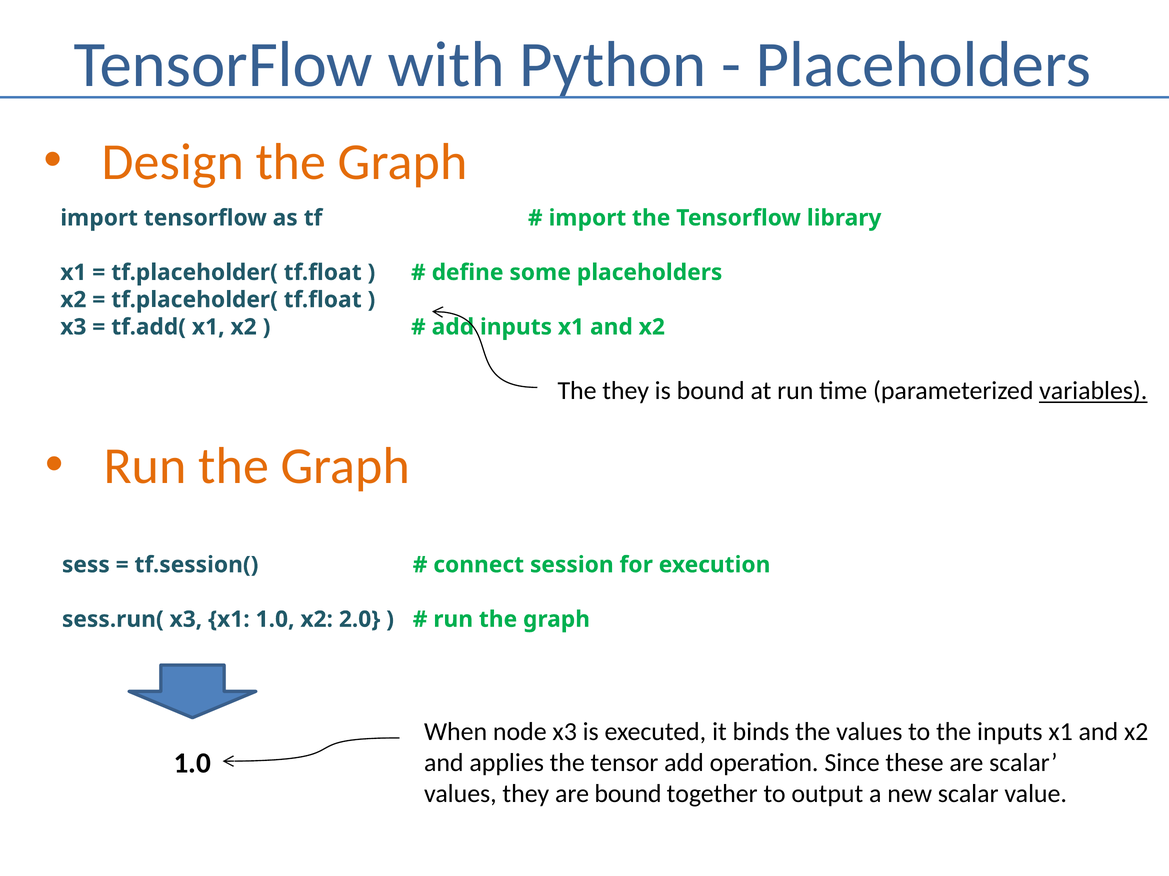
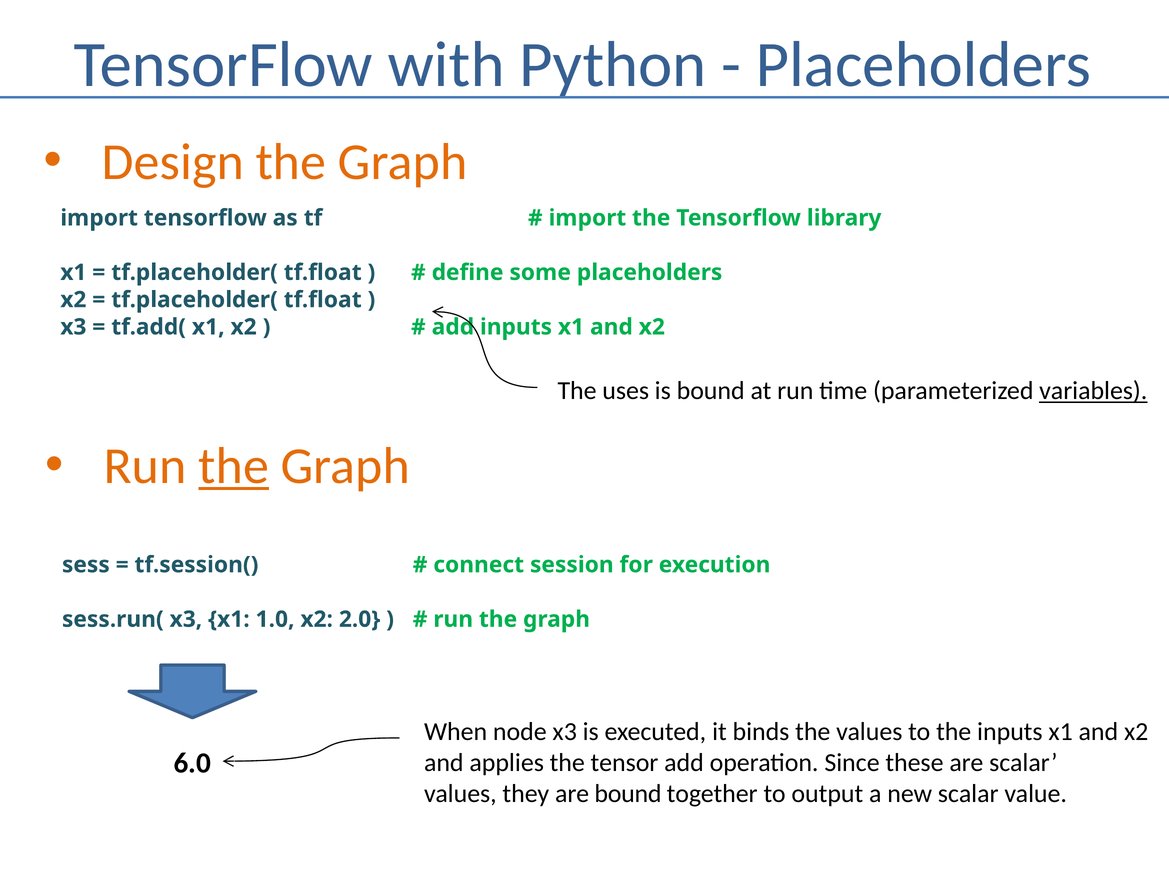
The they: they -> uses
the at (234, 467) underline: none -> present
1.0 at (192, 764): 1.0 -> 6.0
